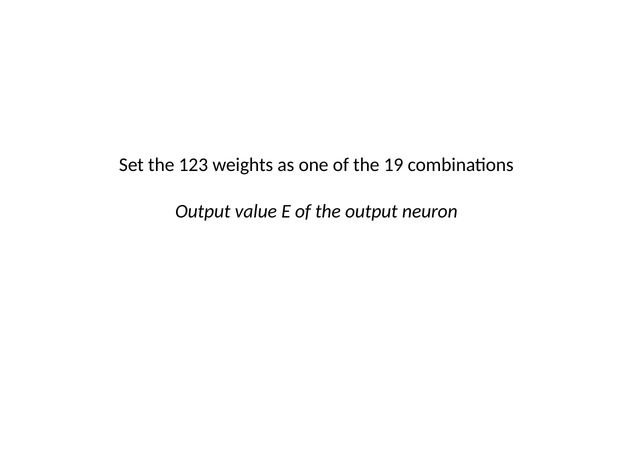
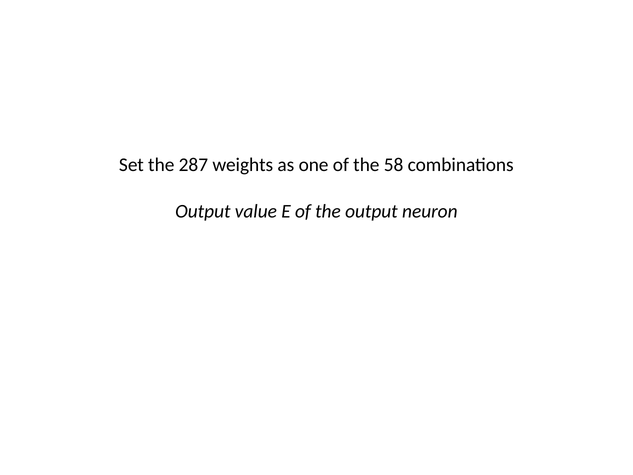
123: 123 -> 287
19: 19 -> 58
